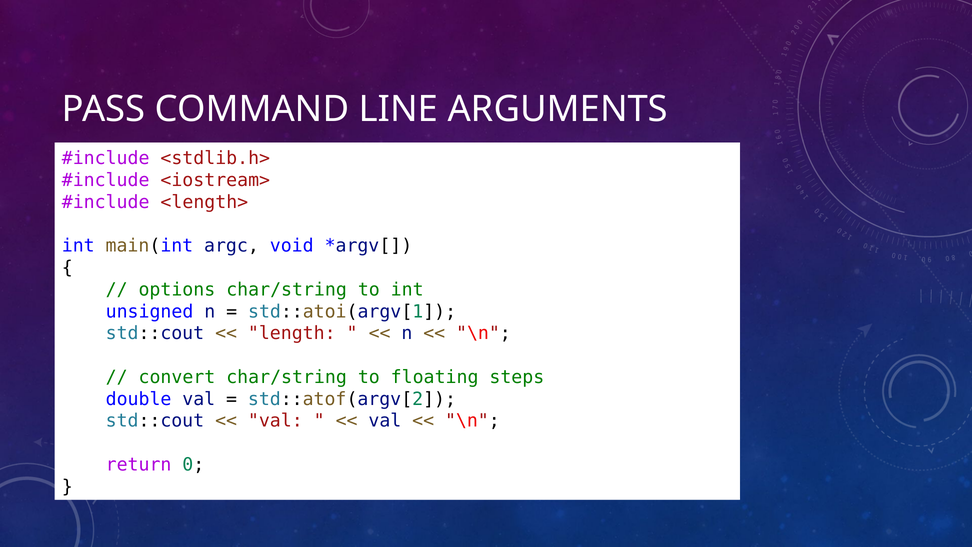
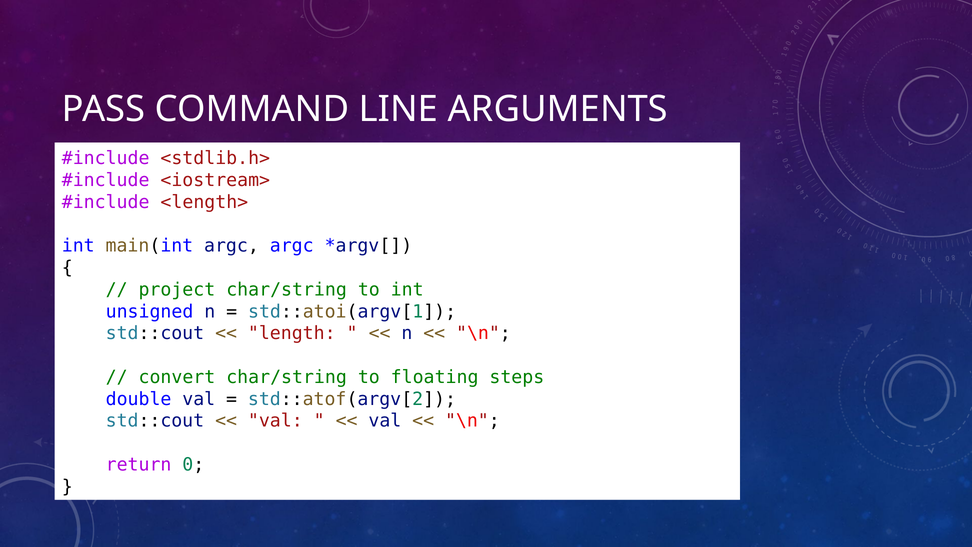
argc void: void -> argc
options: options -> project
